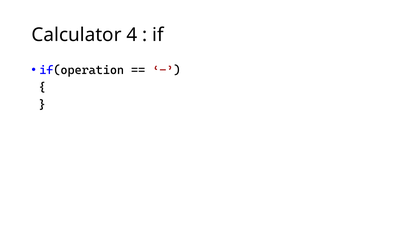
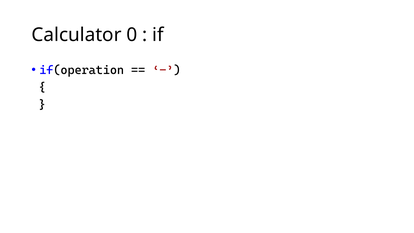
4: 4 -> 0
